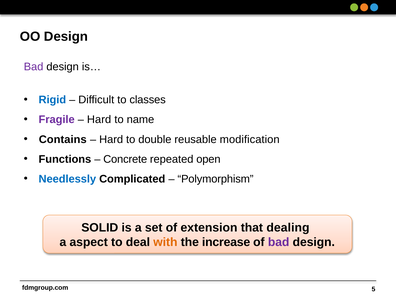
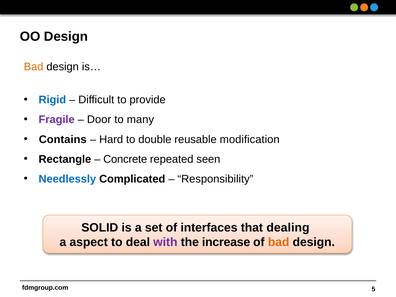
Bad at (34, 67) colour: purple -> orange
classes: classes -> provide
Hard at (99, 120): Hard -> Door
name: name -> many
Functions: Functions -> Rectangle
open: open -> seen
Polymorphism: Polymorphism -> Responsibility
extension: extension -> interfaces
with colour: orange -> purple
bad at (279, 242) colour: purple -> orange
